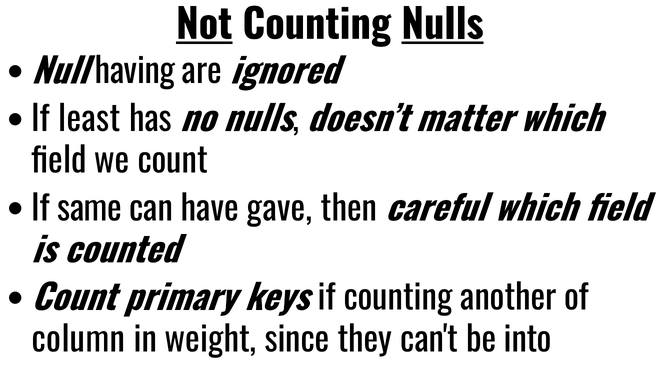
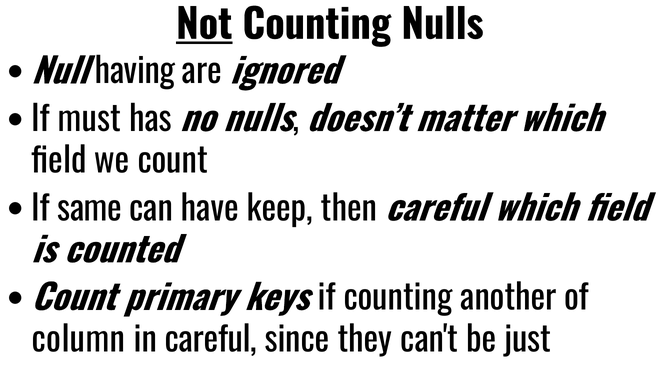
Nulls at (443, 25) underline: present -> none
least: least -> must
gave: gave -> keep
in weight: weight -> careful
into: into -> just
